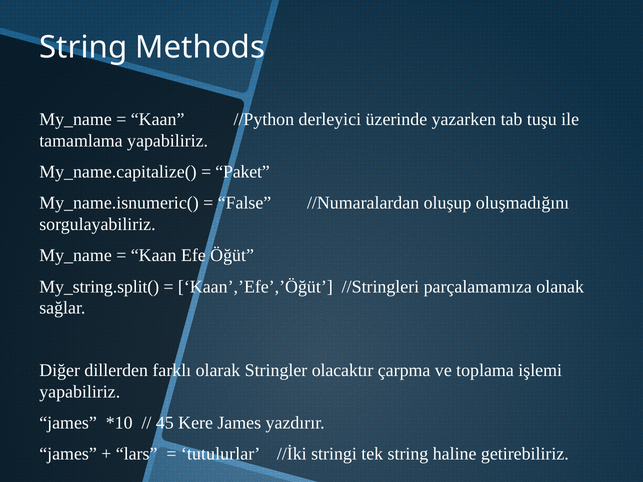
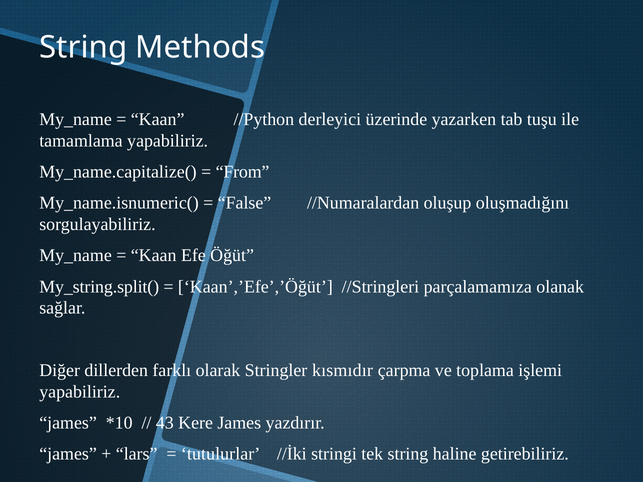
Paket: Paket -> From
olacaktır: olacaktır -> kısmıdır
45: 45 -> 43
